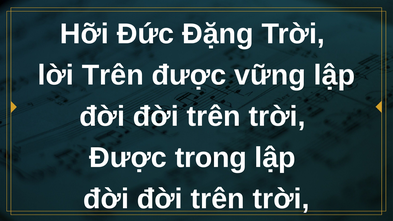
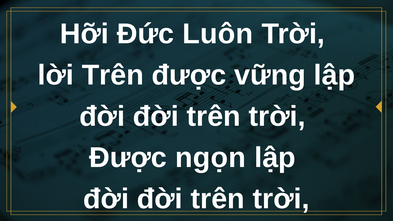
Đặng: Đặng -> Luôn
trong: trong -> ngọn
